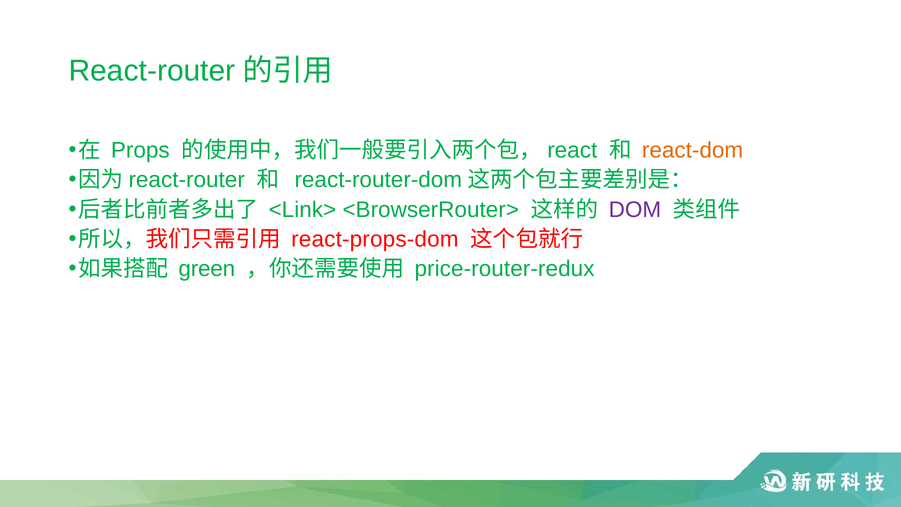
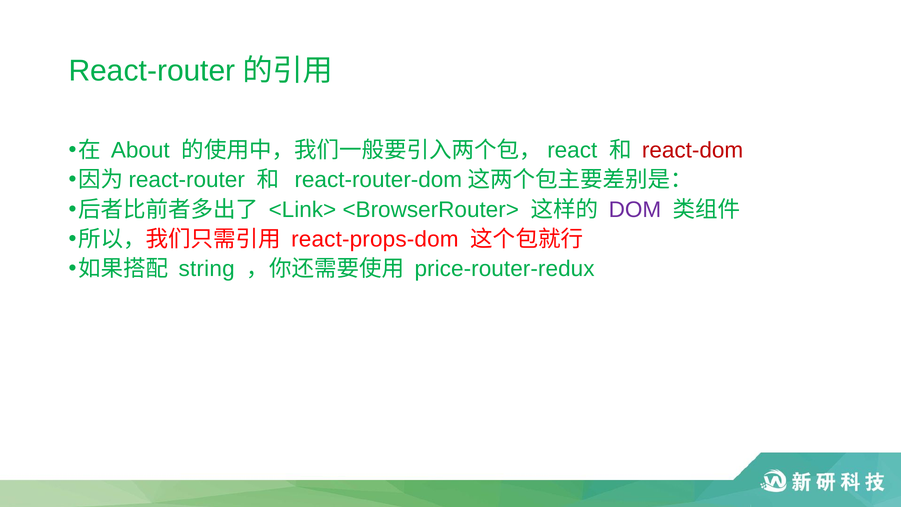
Props: Props -> About
react-dom colour: orange -> red
green: green -> string
